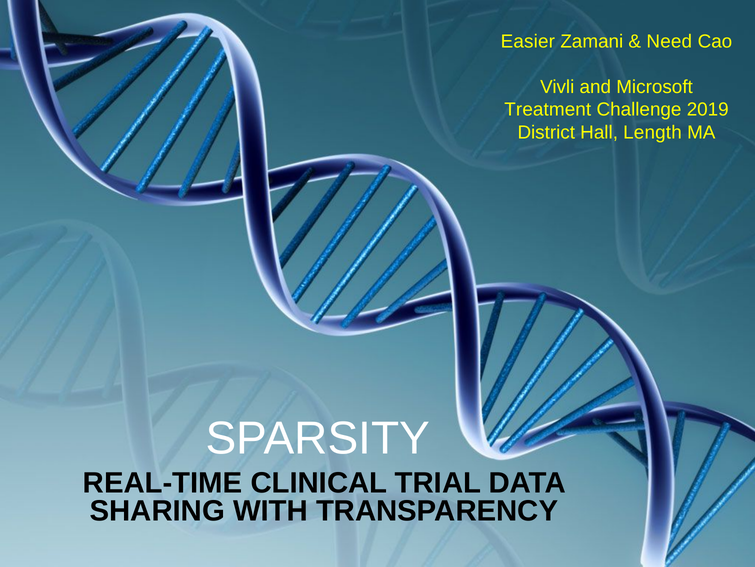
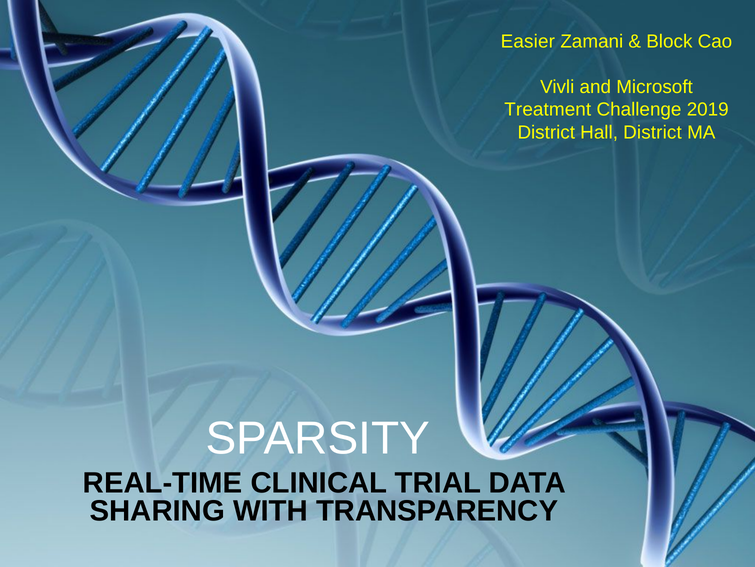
Need: Need -> Block
Hall Length: Length -> District
